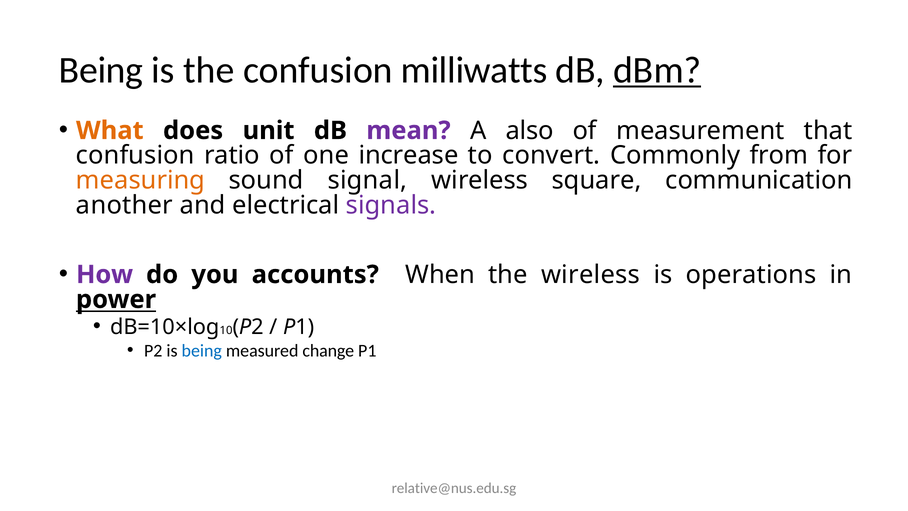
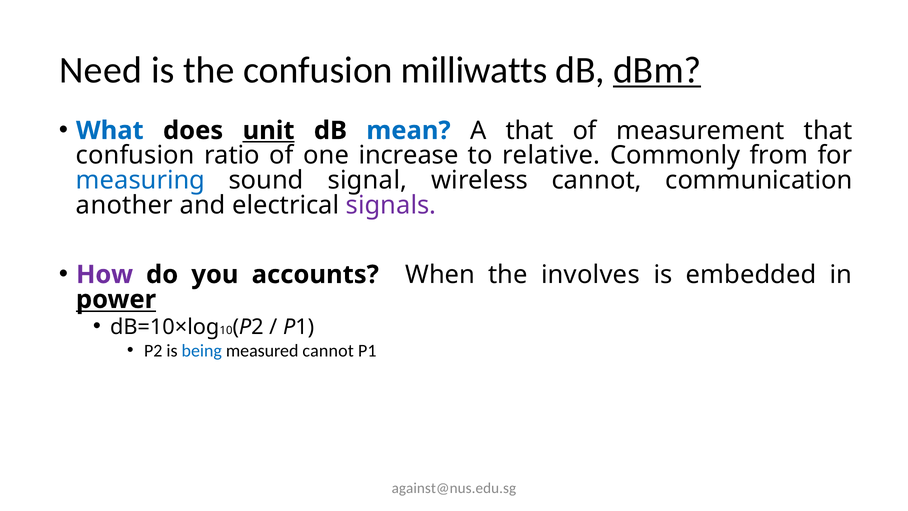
Being at (101, 70): Being -> Need
What colour: orange -> blue
unit underline: none -> present
mean colour: purple -> blue
A also: also -> that
convert: convert -> relative
measuring colour: orange -> blue
wireless square: square -> cannot
the wireless: wireless -> involves
operations: operations -> embedded
measured change: change -> cannot
relative@nus.edu.sg: relative@nus.edu.sg -> against@nus.edu.sg
